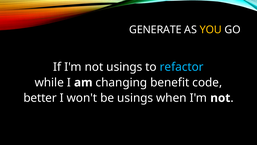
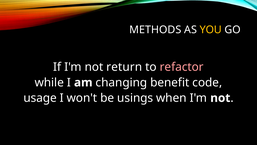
GENERATE: GENERATE -> METHODS
not usings: usings -> return
refactor colour: light blue -> pink
better: better -> usage
